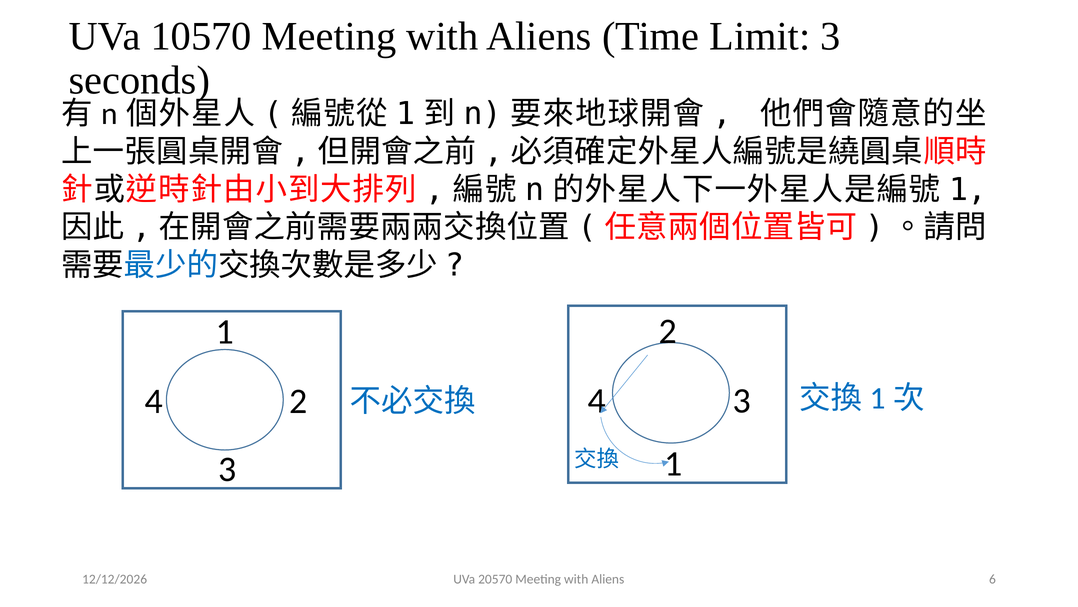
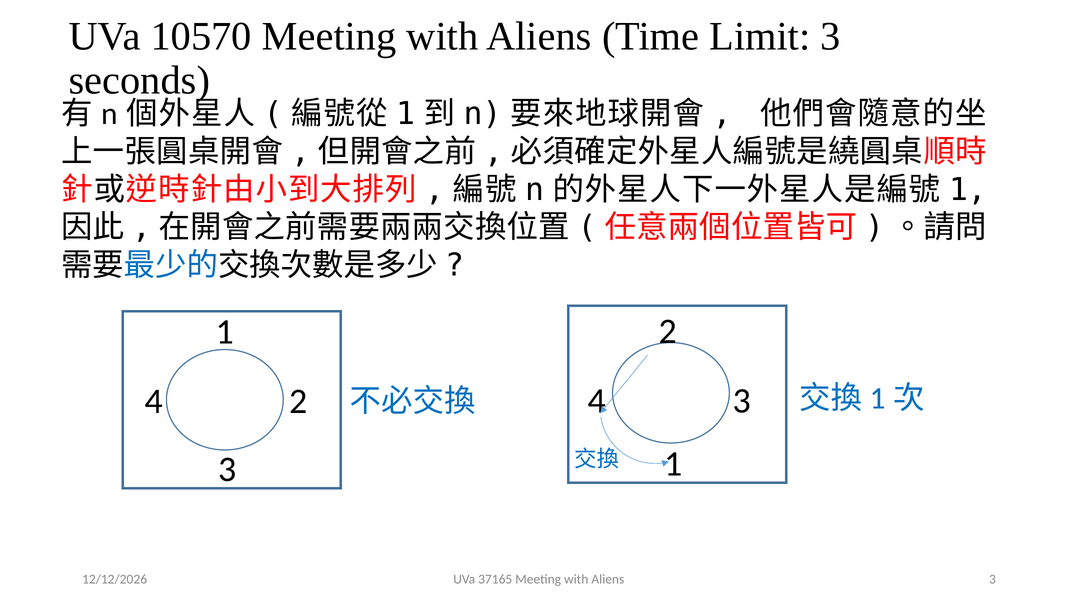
20570: 20570 -> 37165
Aliens 6: 6 -> 3
